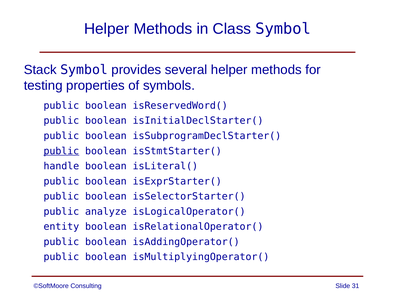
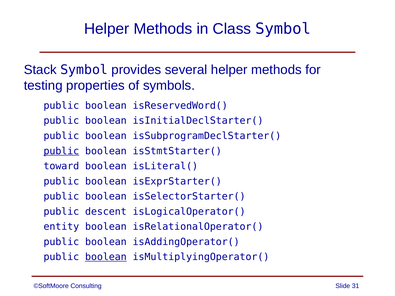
handle: handle -> toward
analyze: analyze -> descent
boolean at (106, 257) underline: none -> present
